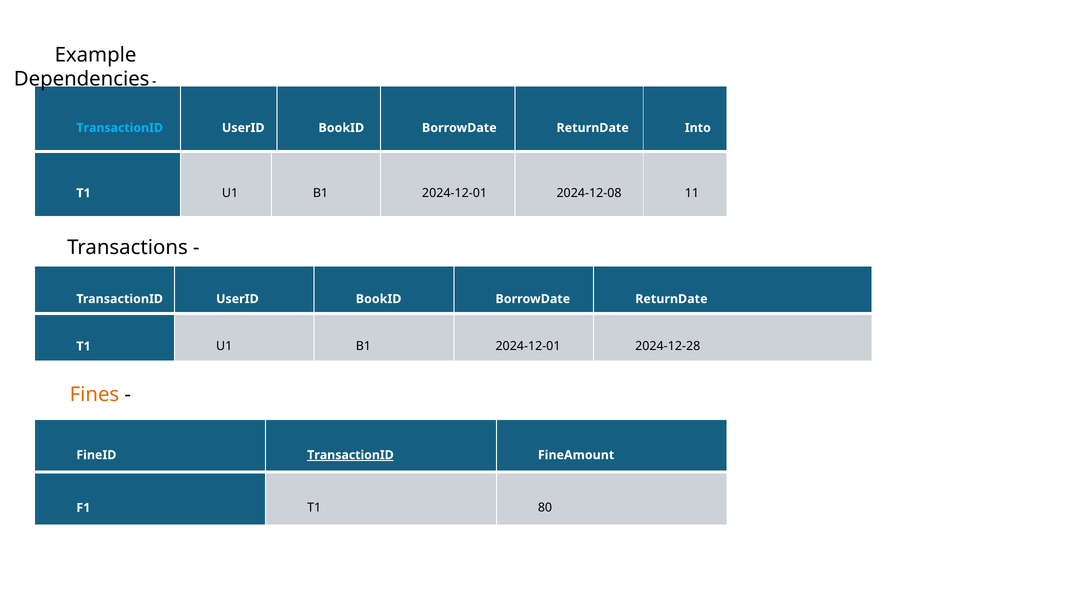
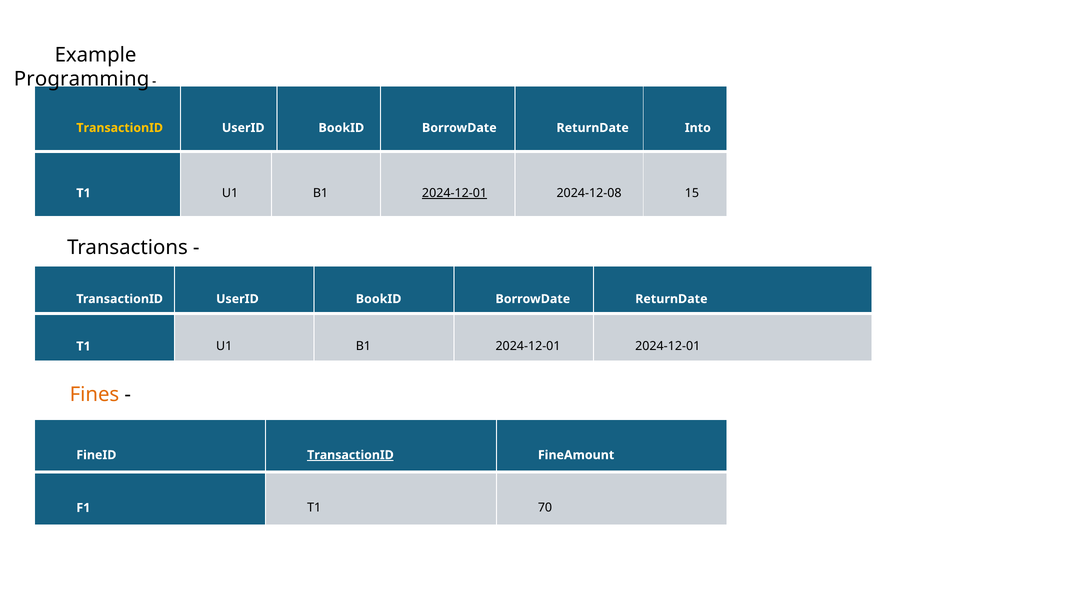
Dependencies: Dependencies -> Programming
TransactionID at (120, 128) colour: light blue -> yellow
2024-12-01 at (455, 193) underline: none -> present
11: 11 -> 15
2024-12-01 2024-12-28: 2024-12-28 -> 2024-12-01
80: 80 -> 70
